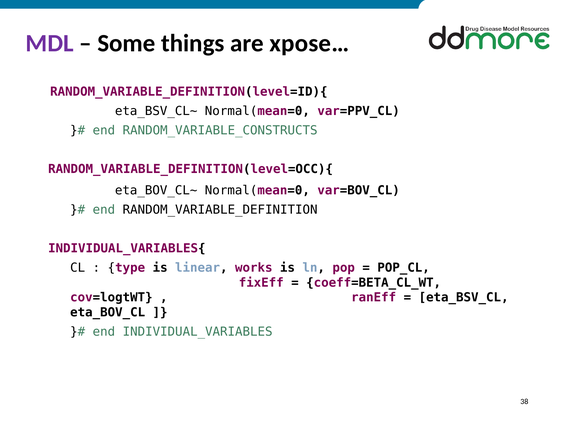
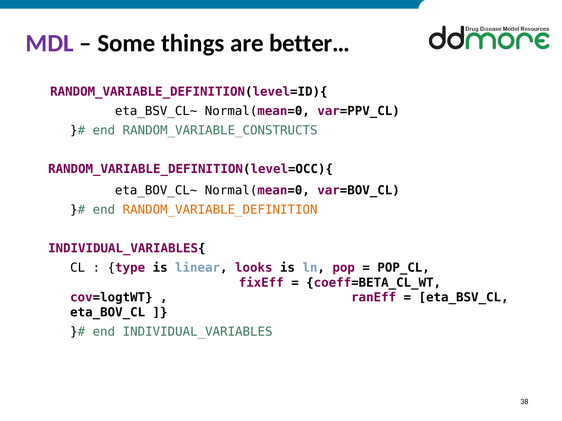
xpose…: xpose… -> better…
RANDOM_VARIABLE_DEFINITION colour: black -> orange
works: works -> looks
